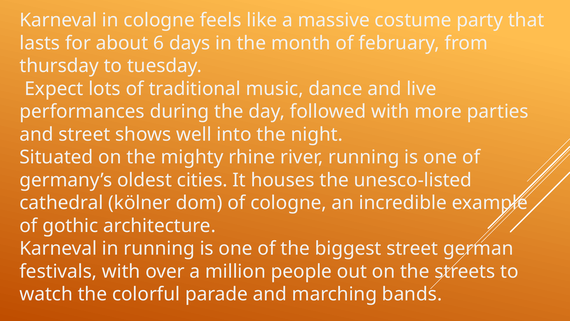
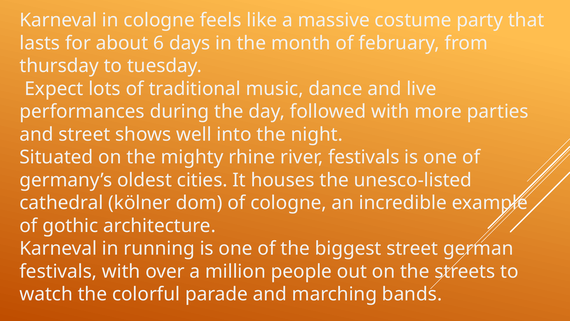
river running: running -> festivals
